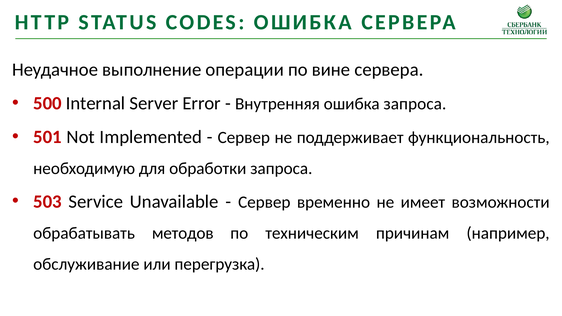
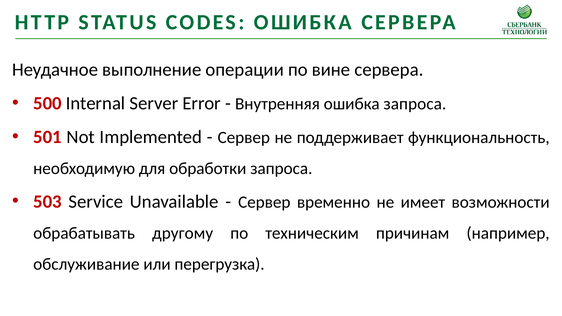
методов: методов -> другому
